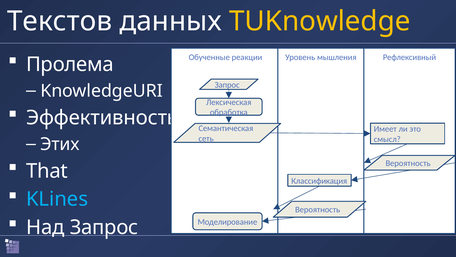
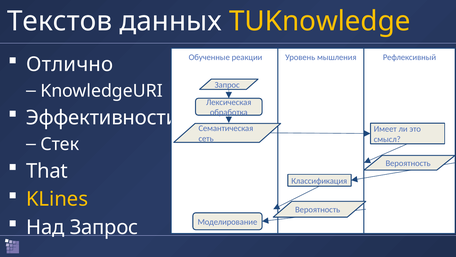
Пролема: Пролема -> Отлично
Эффективность: Эффективность -> Эффективности
Этих: Этих -> Стек
KLines colour: light blue -> yellow
